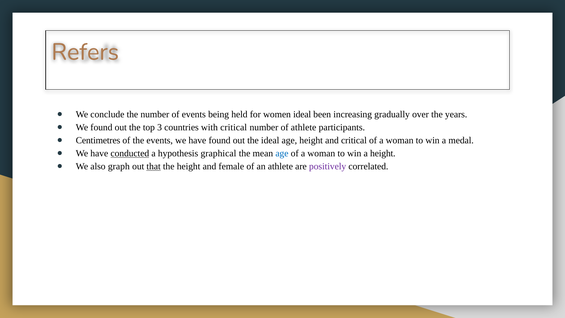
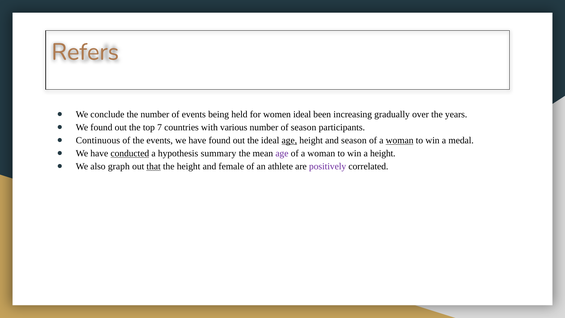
3: 3 -> 7
with critical: critical -> various
of athlete: athlete -> season
Centimetres: Centimetres -> Continuous
age at (289, 140) underline: none -> present
and critical: critical -> season
woman at (400, 140) underline: none -> present
graphical: graphical -> summary
age at (282, 153) colour: blue -> purple
